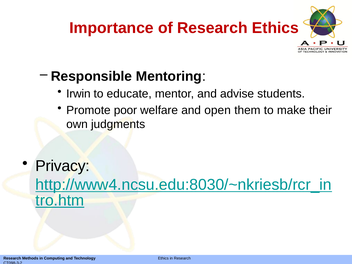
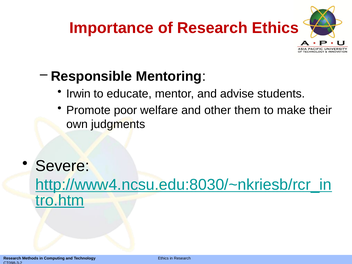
open: open -> other
Privacy: Privacy -> Severe
